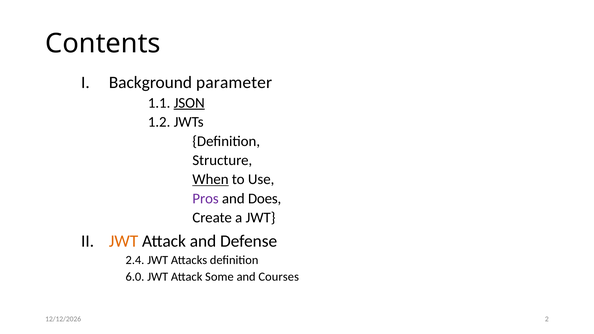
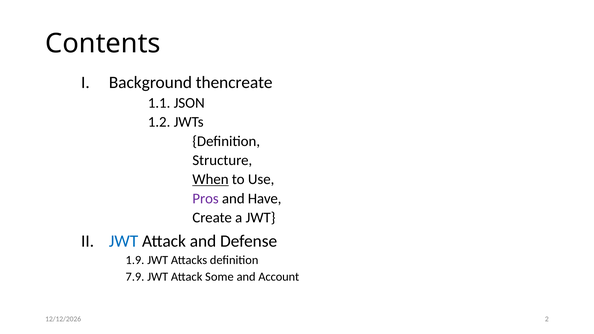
parameter: parameter -> thencreate
JSON underline: present -> none
Does: Does -> Have
JWT at (124, 241) colour: orange -> blue
2.4: 2.4 -> 1.9
6.0: 6.0 -> 7.9
Courses: Courses -> Account
